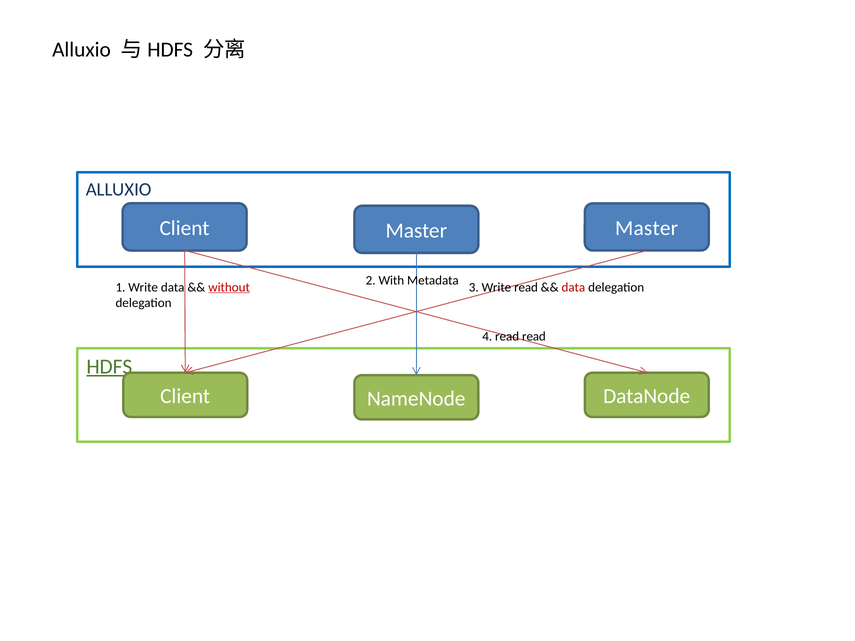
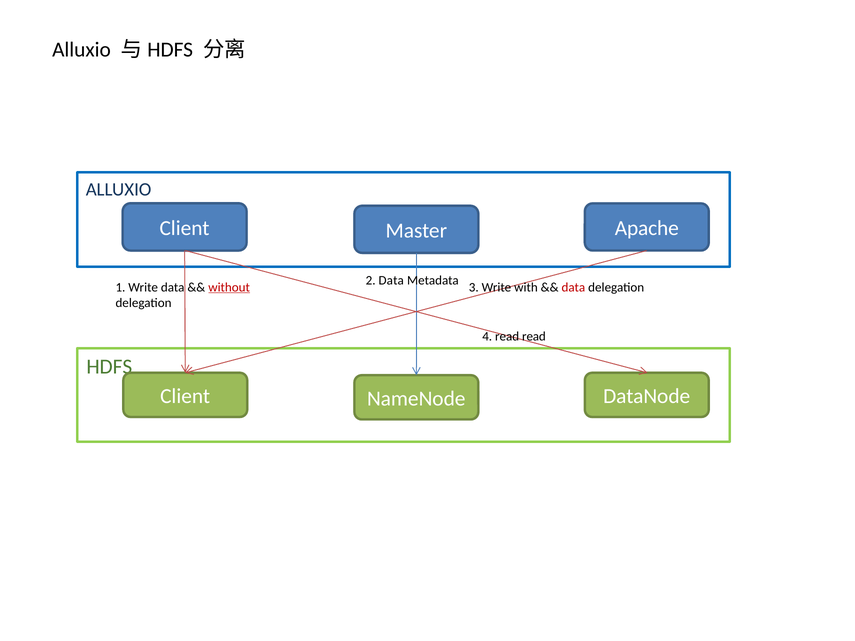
Master Master: Master -> Apache
2 With: With -> Data
Write read: read -> with
HDFS underline: present -> none
